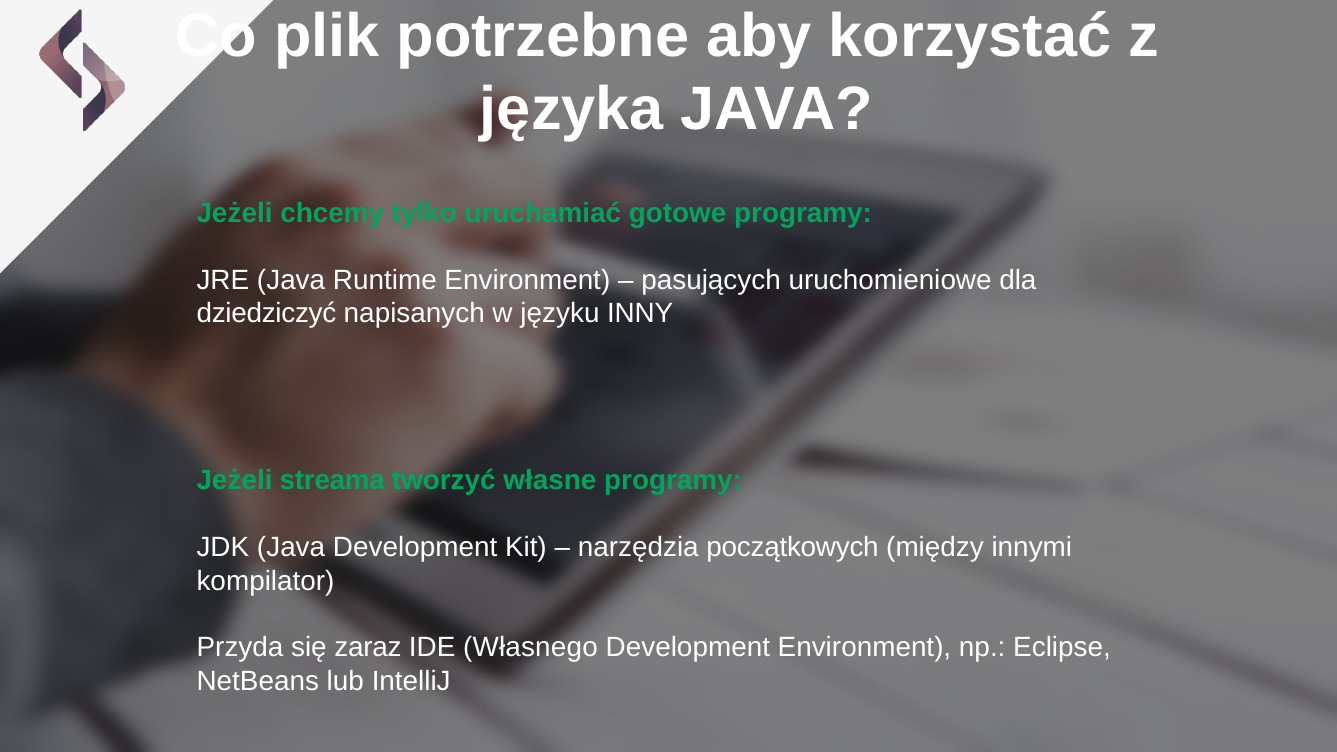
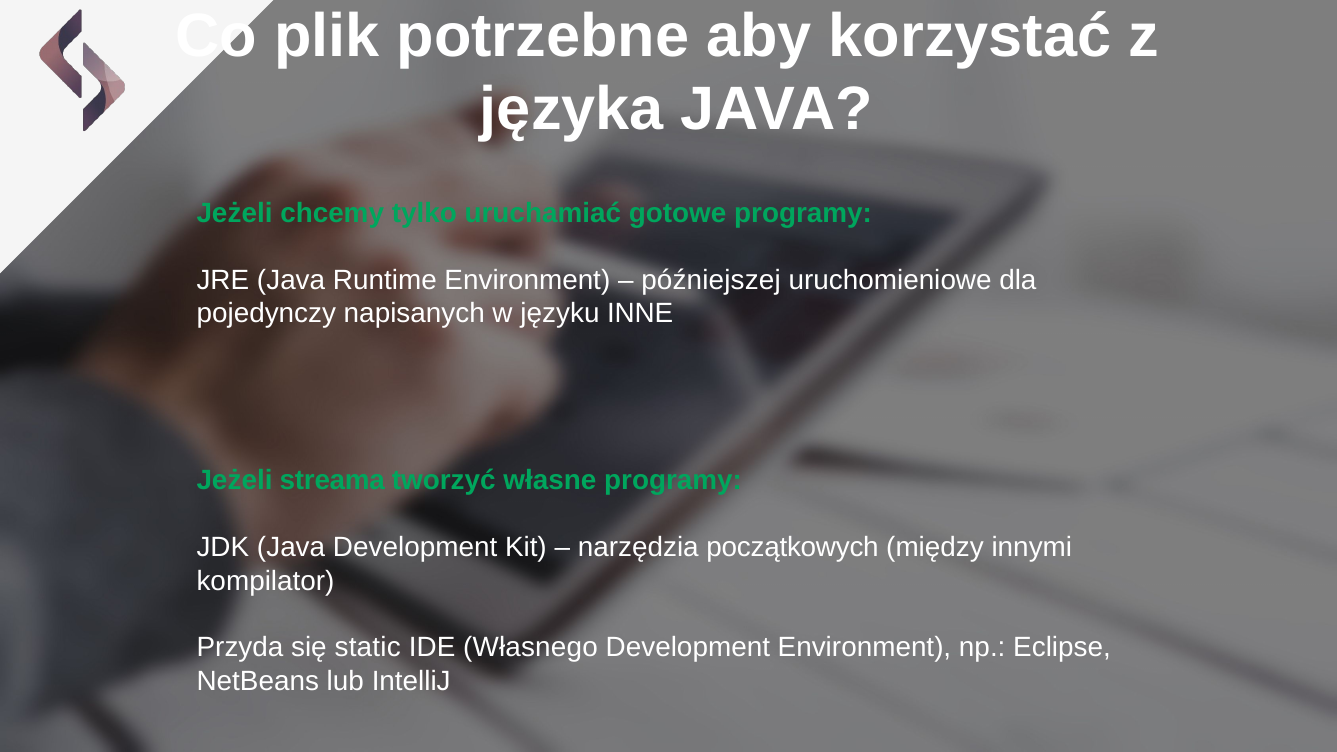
pasujących: pasujących -> późniejszej
dziedziczyć: dziedziczyć -> pojedynczy
INNY: INNY -> INNE
zaraz: zaraz -> static
